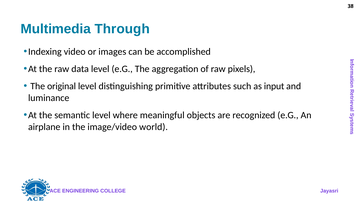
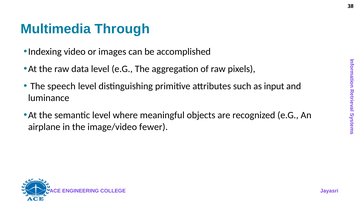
original: original -> speech
world: world -> fewer
